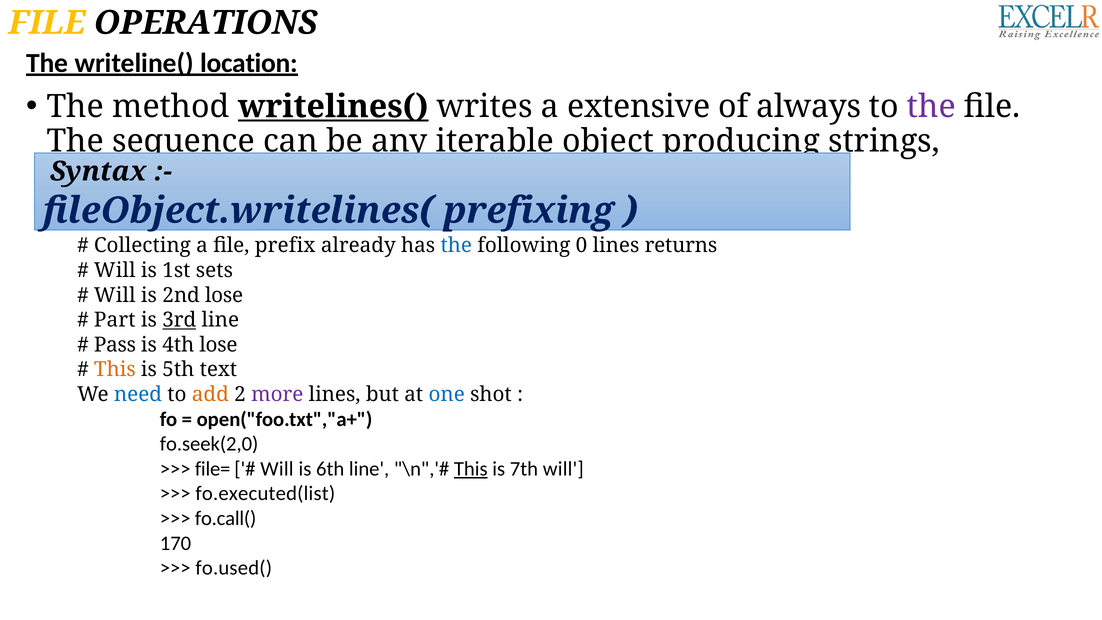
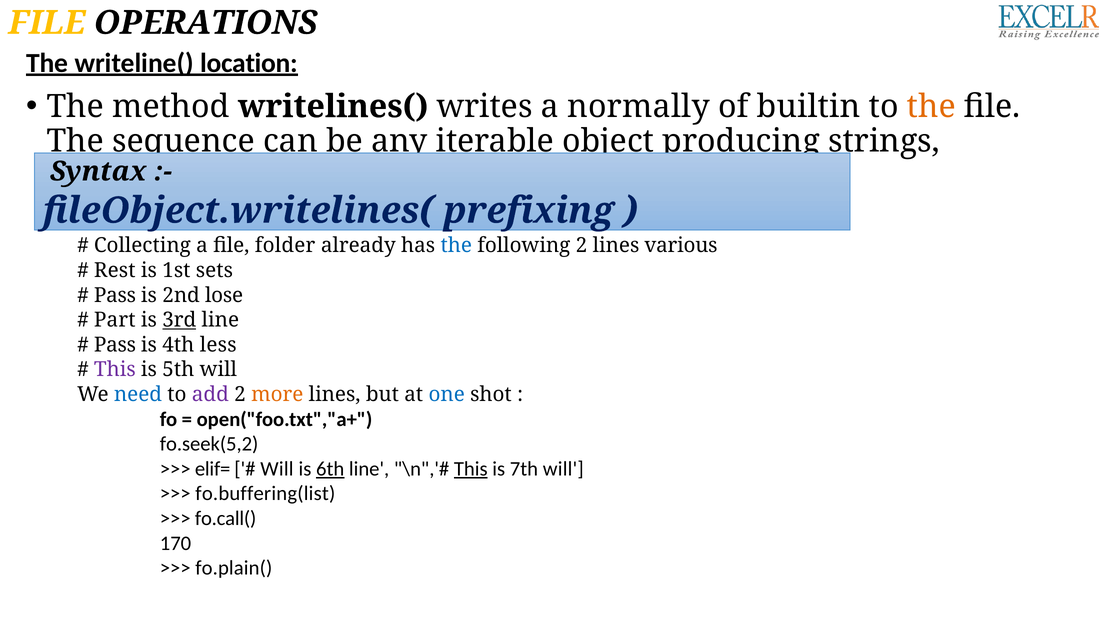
writelines( underline: present -> none
extensive: extensive -> normally
always: always -> builtin
the at (931, 107) colour: purple -> orange
prefix: prefix -> folder
following 0: 0 -> 2
returns: returns -> various
Will at (115, 270): Will -> Rest
Will at (115, 295): Will -> Pass
4th lose: lose -> less
This at (115, 370) colour: orange -> purple
5th text: text -> will
add colour: orange -> purple
more colour: purple -> orange
fo.seek(2,0: fo.seek(2,0 -> fo.seek(5,2
file=: file= -> elif=
6th underline: none -> present
fo.executed(list: fo.executed(list -> fo.buffering(list
fo.used(: fo.used( -> fo.plain(
